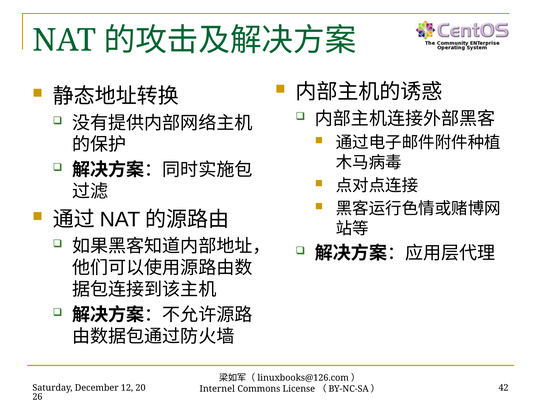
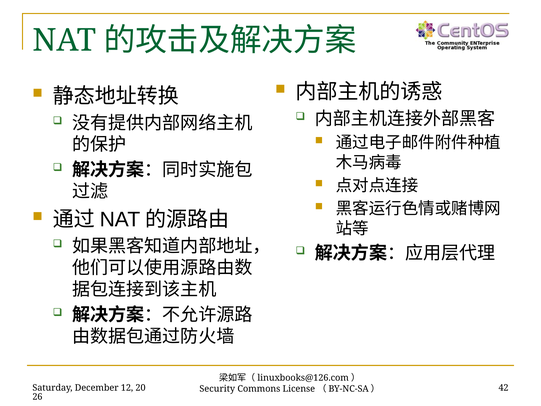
Internel: Internel -> Security
